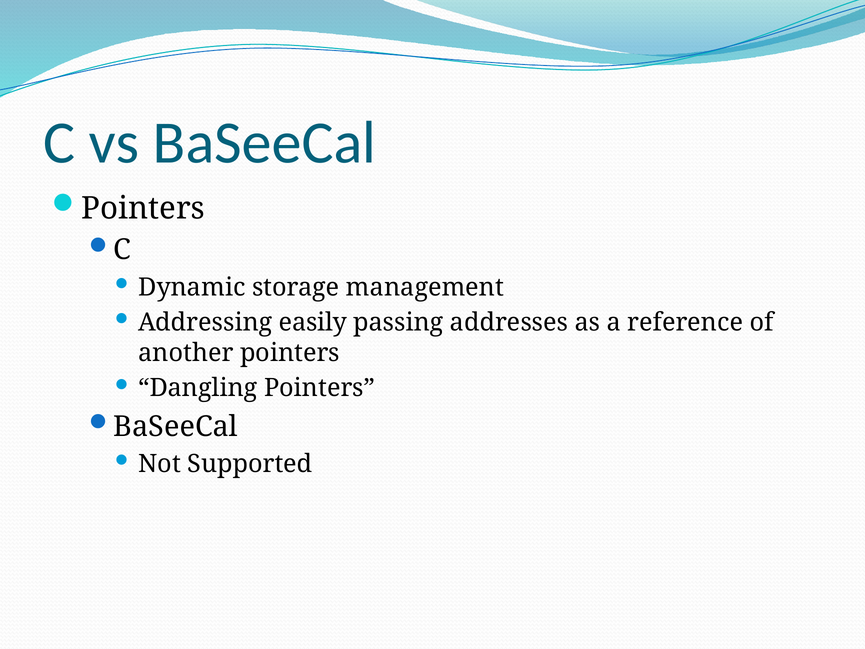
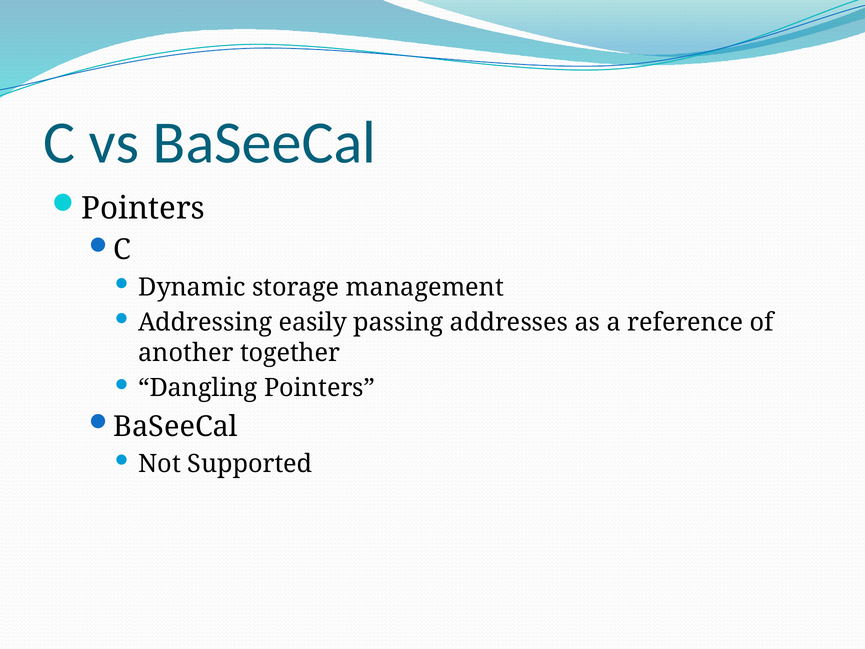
another pointers: pointers -> together
